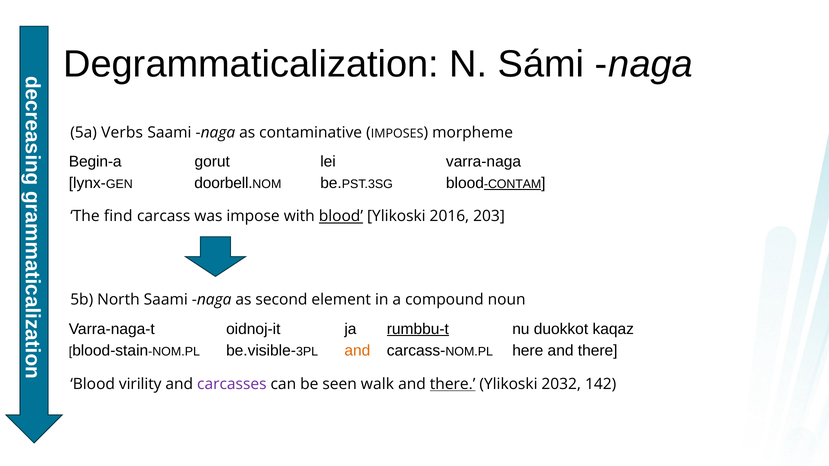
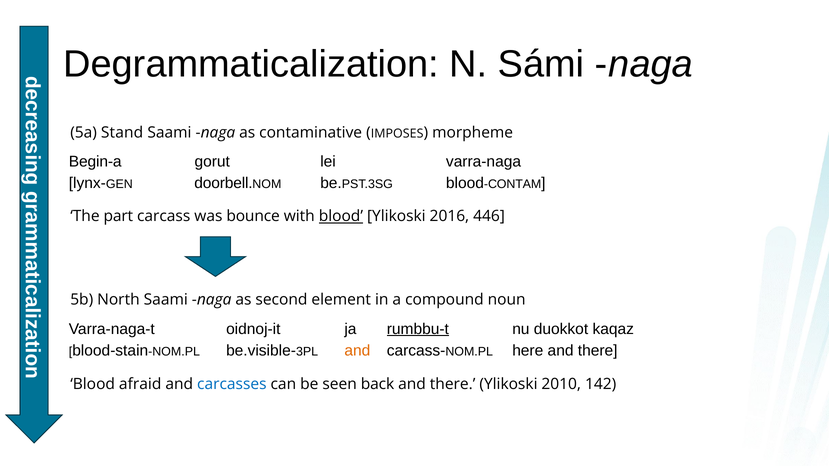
Verbs: Verbs -> Stand
CONTAM underline: present -> none
find: find -> part
impose: impose -> bounce
203: 203 -> 446
virility: virility -> afraid
carcasses colour: purple -> blue
walk: walk -> back
there at (453, 384) underline: present -> none
2032: 2032 -> 2010
